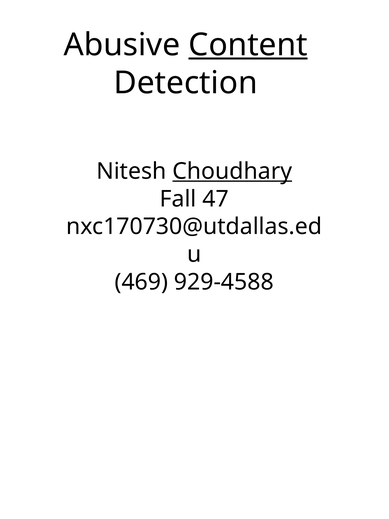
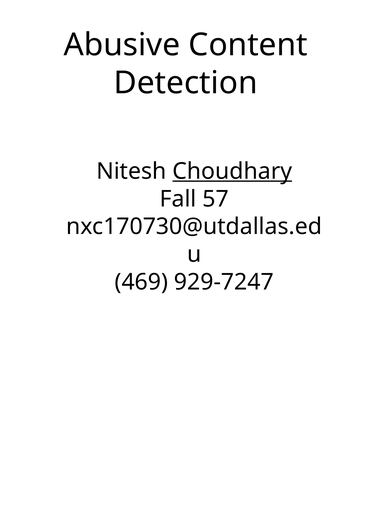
Content underline: present -> none
47: 47 -> 57
929-4588: 929-4588 -> 929-7247
